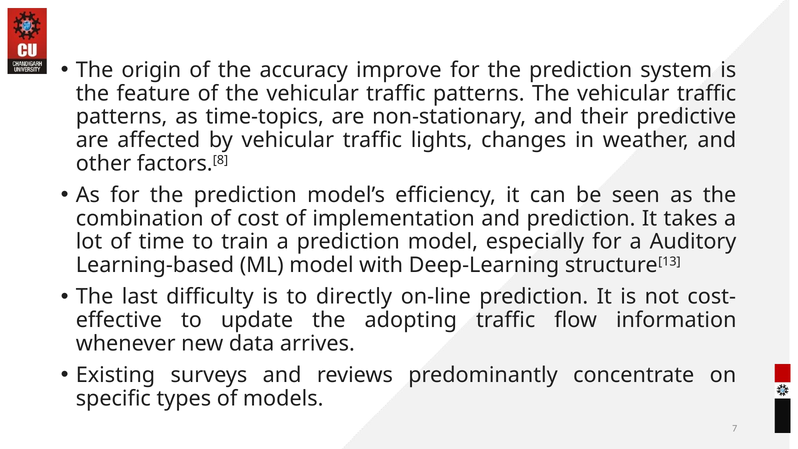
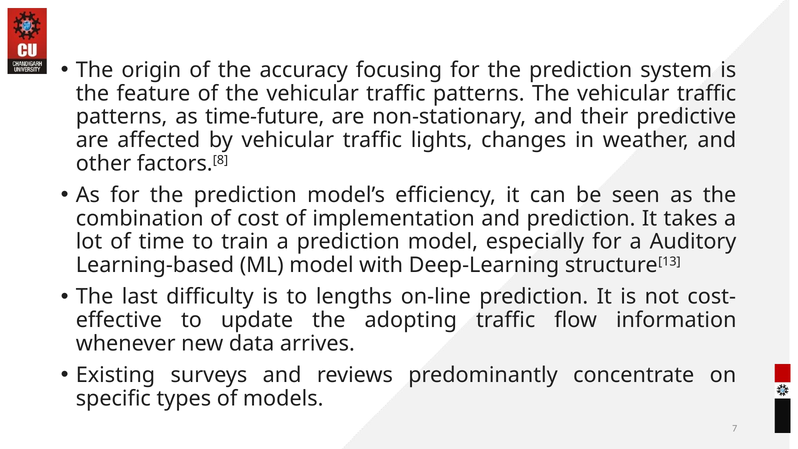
improve: improve -> focusing
time-topics: time-topics -> time-future
directly: directly -> lengths
